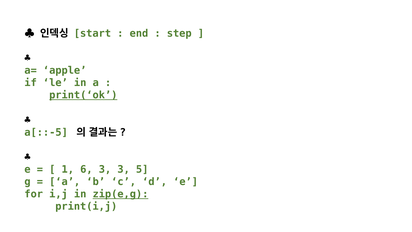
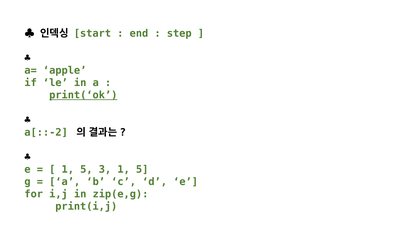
a[::-5: a[::-5 -> a[::-2
6 at (86, 169): 6 -> 5
3 3: 3 -> 1
zip(e,g underline: present -> none
